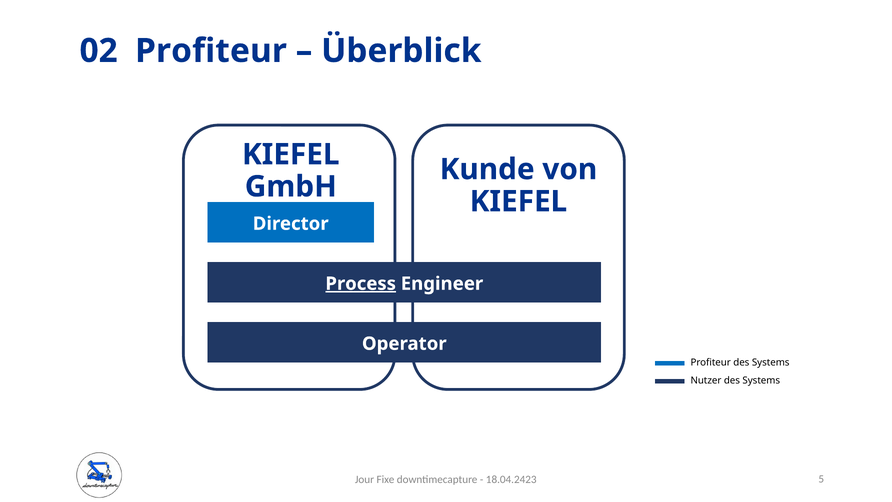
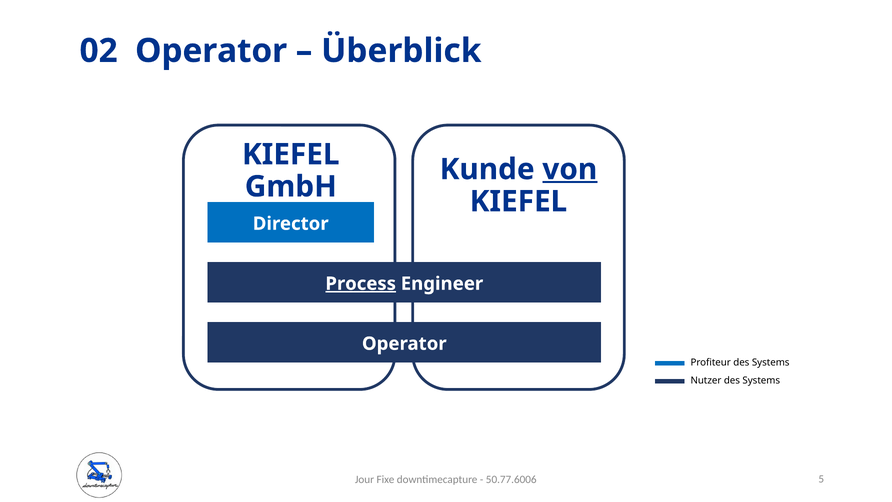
02 Profiteur: Profiteur -> Operator
von underline: none -> present
18.04.2423: 18.04.2423 -> 50.77.6006
